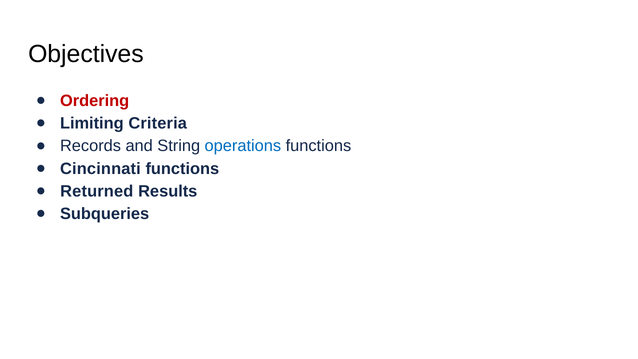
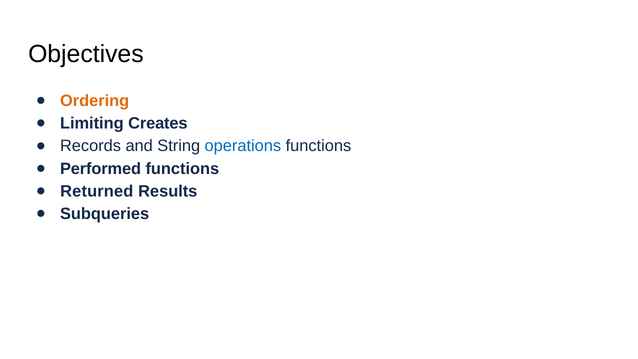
Ordering colour: red -> orange
Criteria: Criteria -> Creates
Cincinnati: Cincinnati -> Performed
